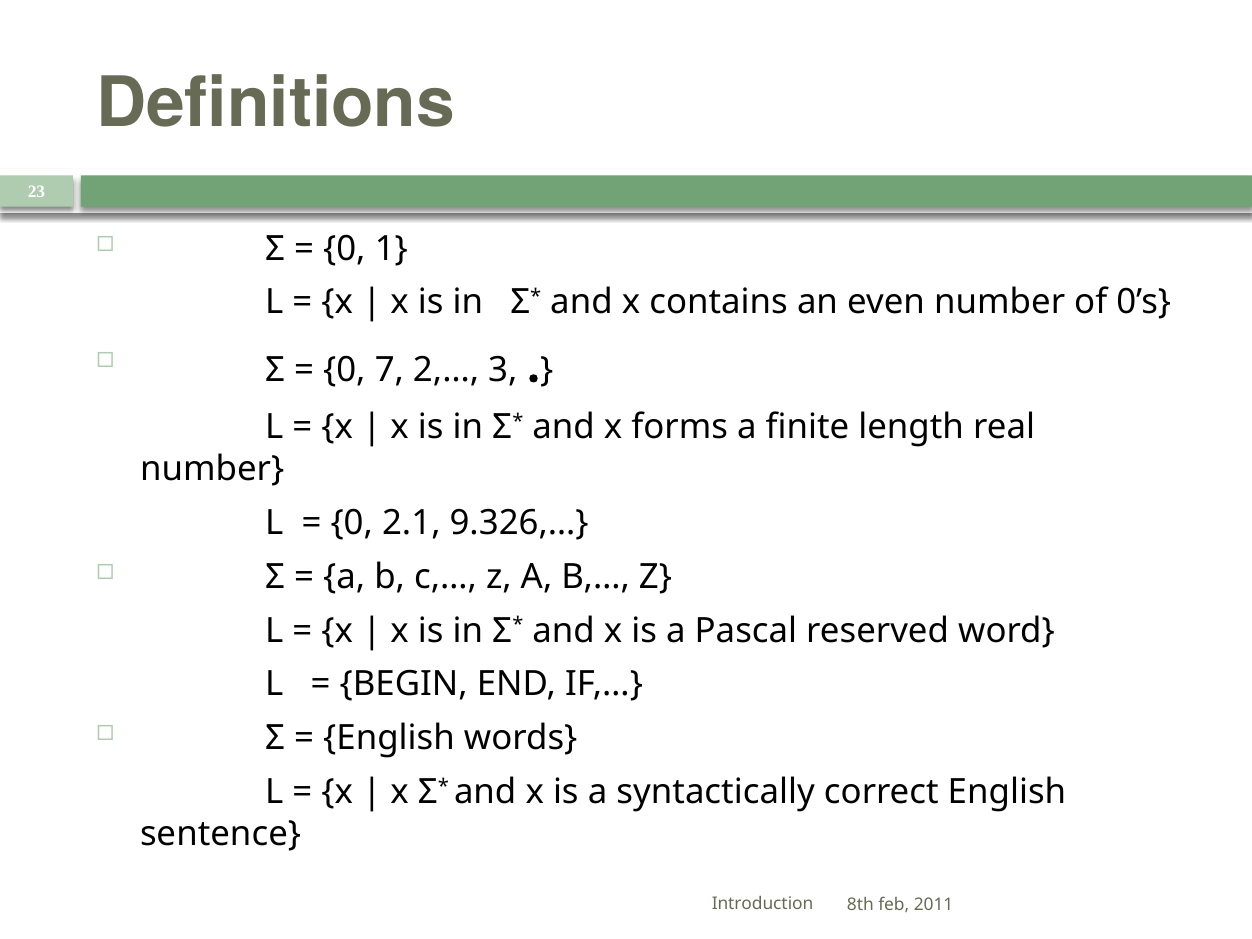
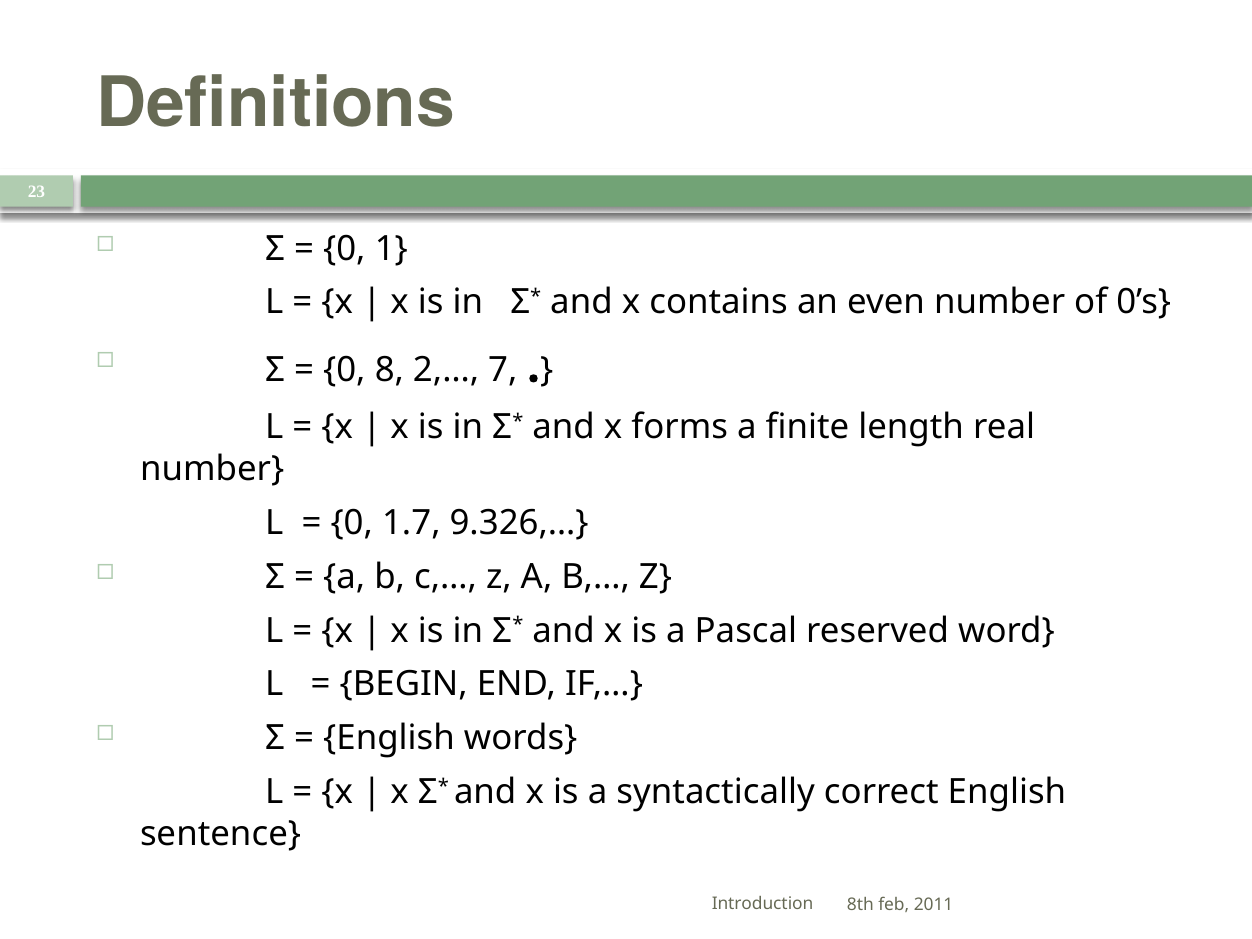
7: 7 -> 8
3: 3 -> 7
2.1: 2.1 -> 1.7
